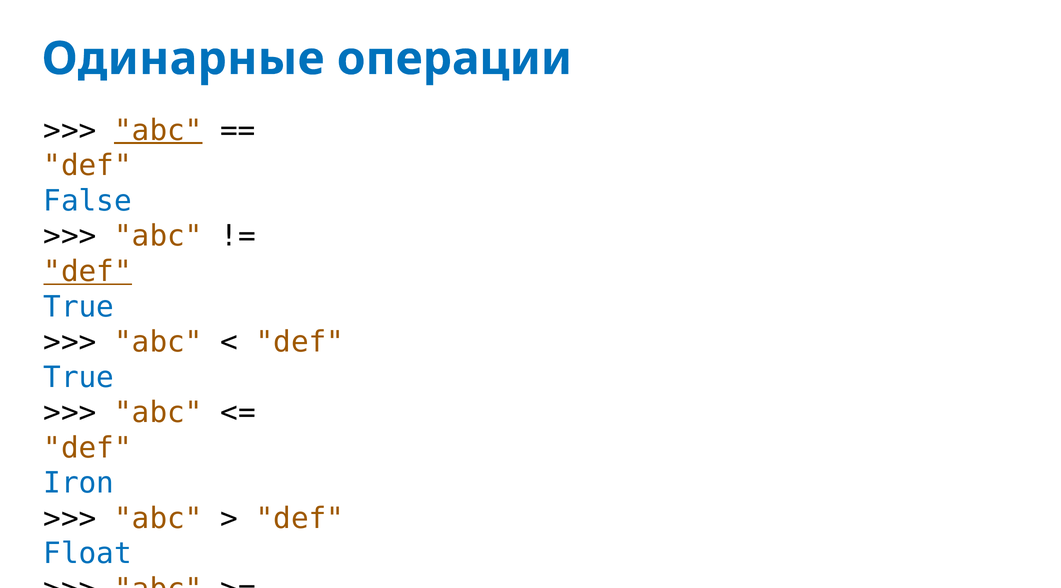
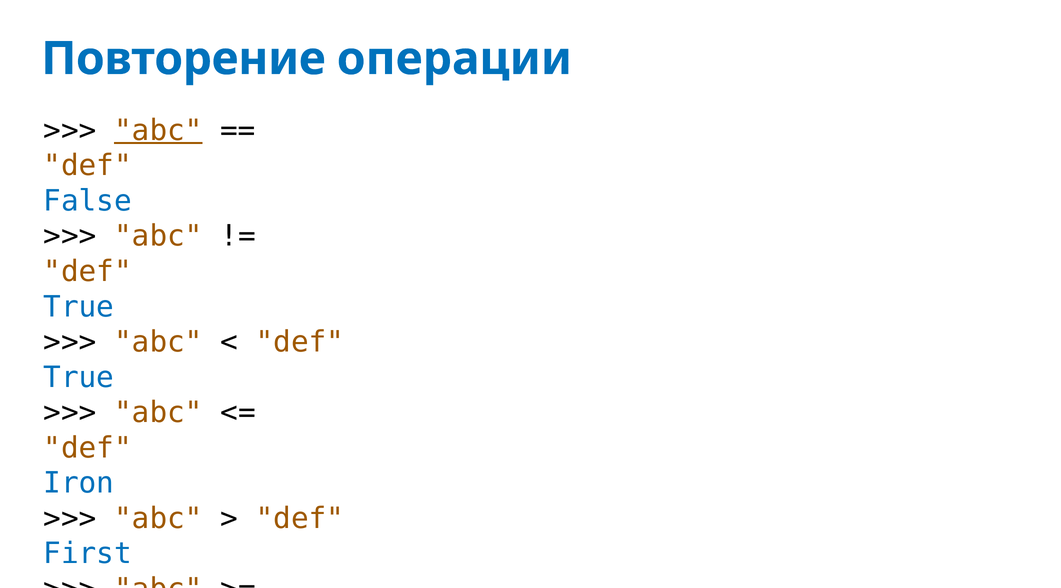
Одинарные: Одинарные -> Повторение
def at (88, 272) underline: present -> none
Float: Float -> First
